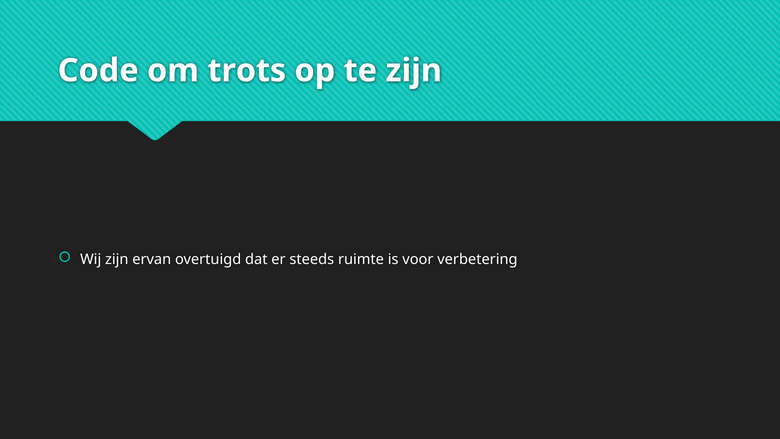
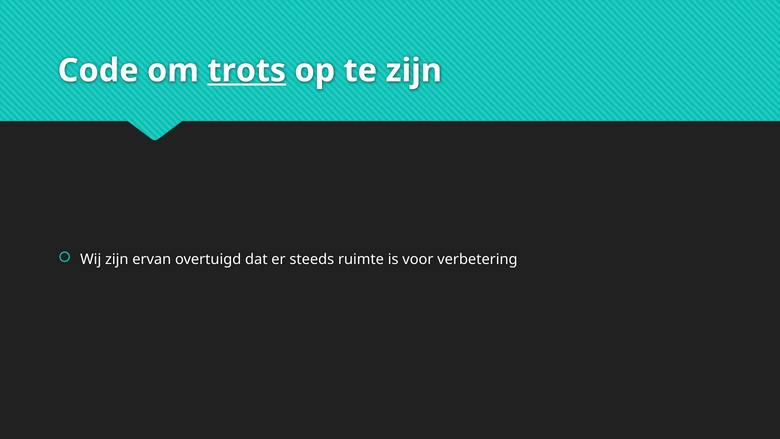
trots underline: none -> present
